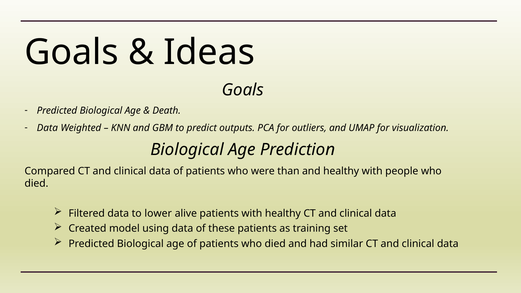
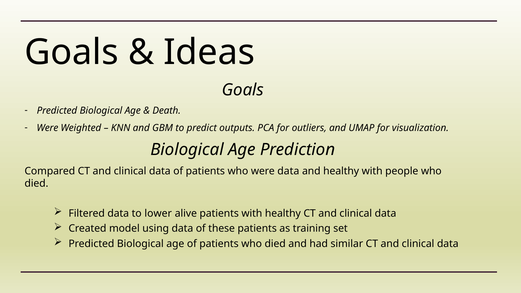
Data at (47, 128): Data -> Were
were than: than -> data
